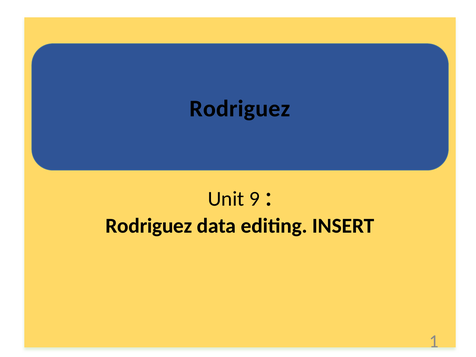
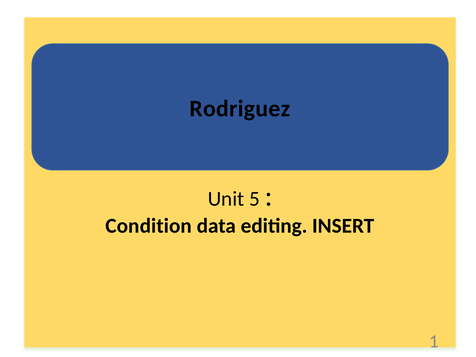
9: 9 -> 5
Rodriguez at (149, 226): Rodriguez -> Condition
